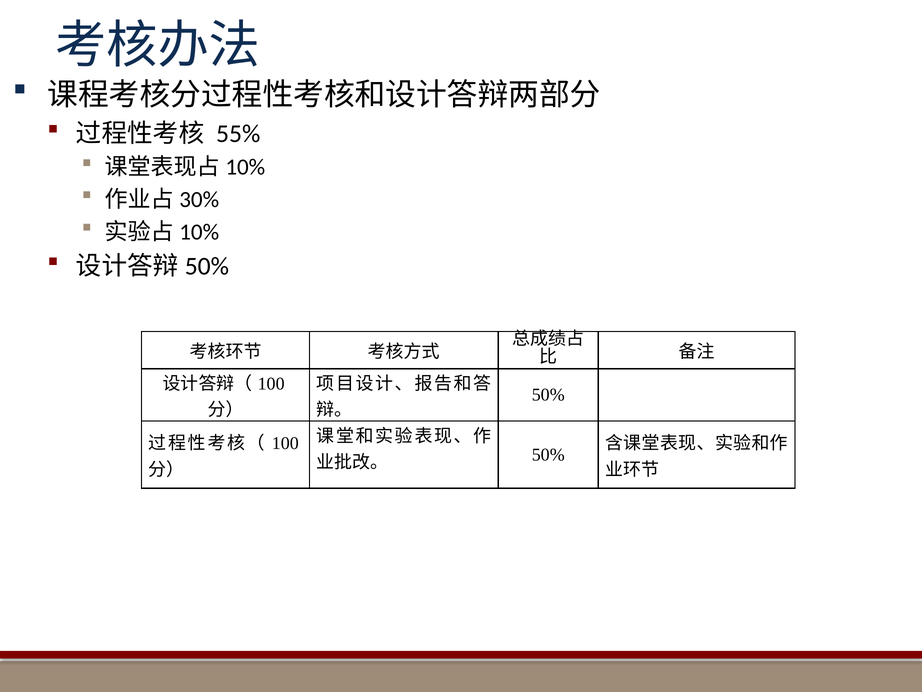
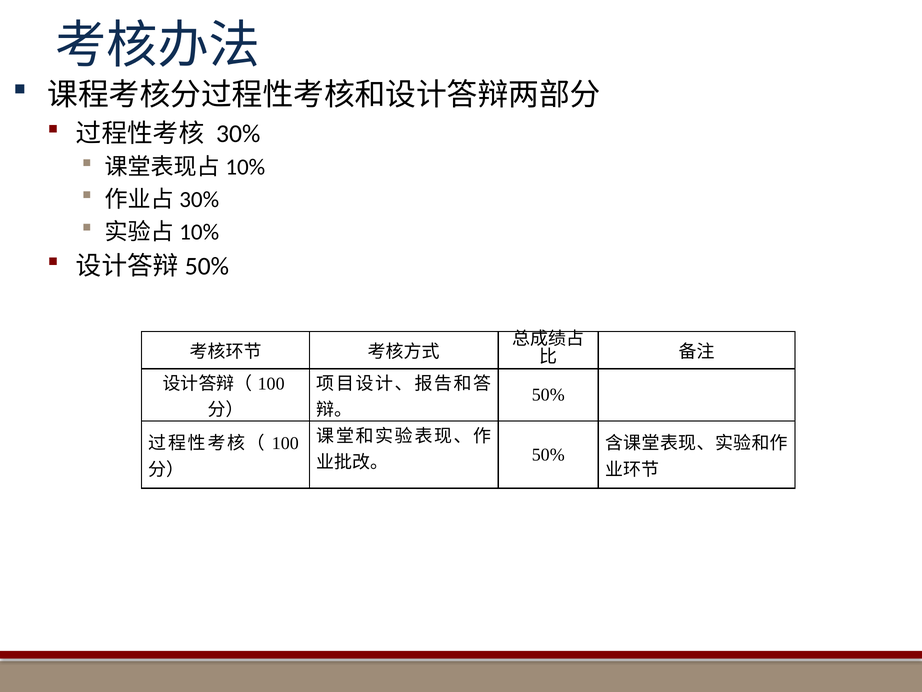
55%: 55% -> 30%
